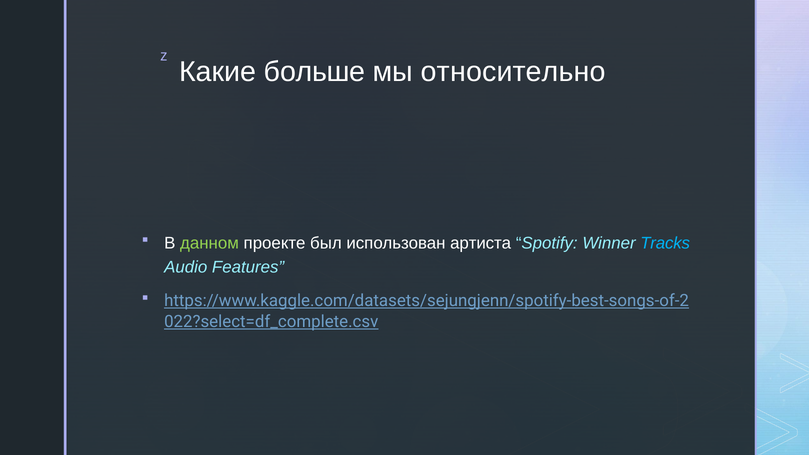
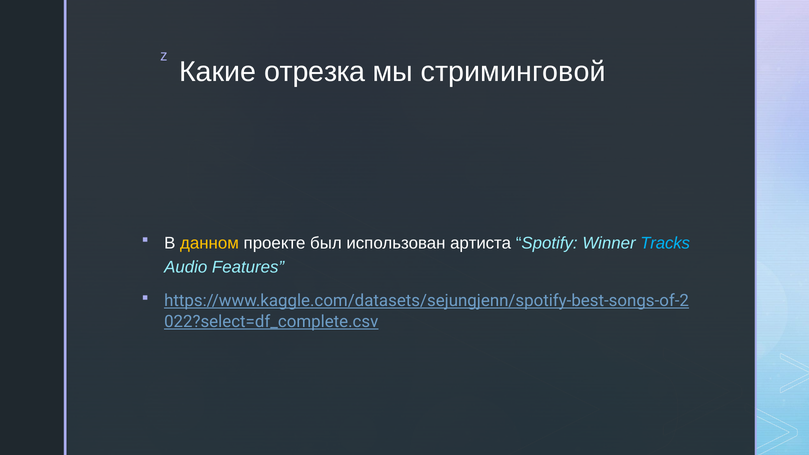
больше: больше -> отрезка
относительно: относительно -> стриминговой
данном colour: light green -> yellow
